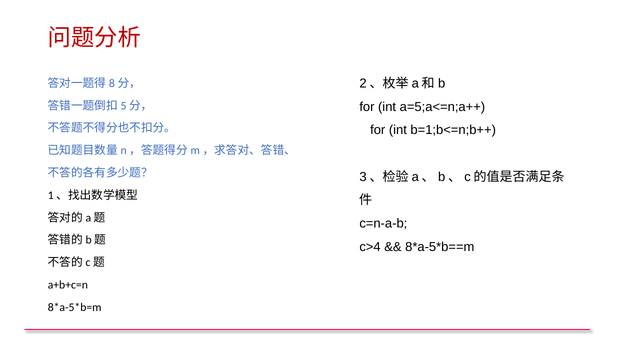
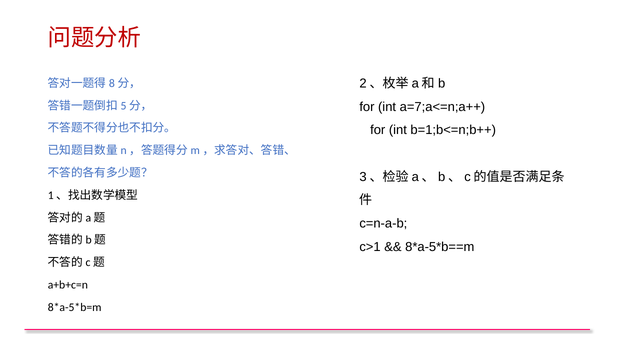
a=5;a<=n;a++: a=5;a<=n;a++ -> a=7;a<=n;a++
c>4: c>4 -> c>1
